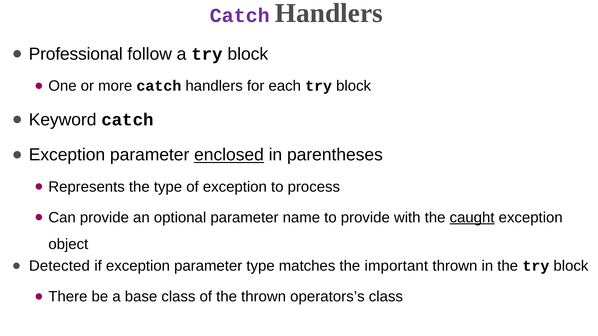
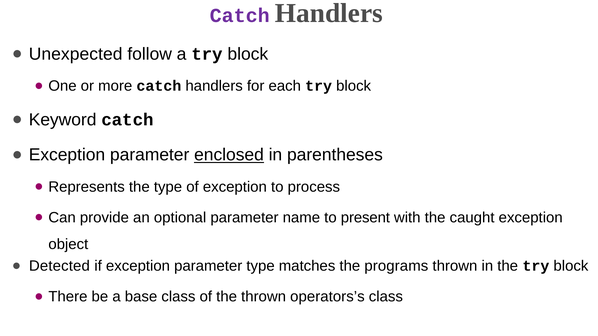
Professional: Professional -> Unexpected
to provide: provide -> present
caught underline: present -> none
important: important -> programs
